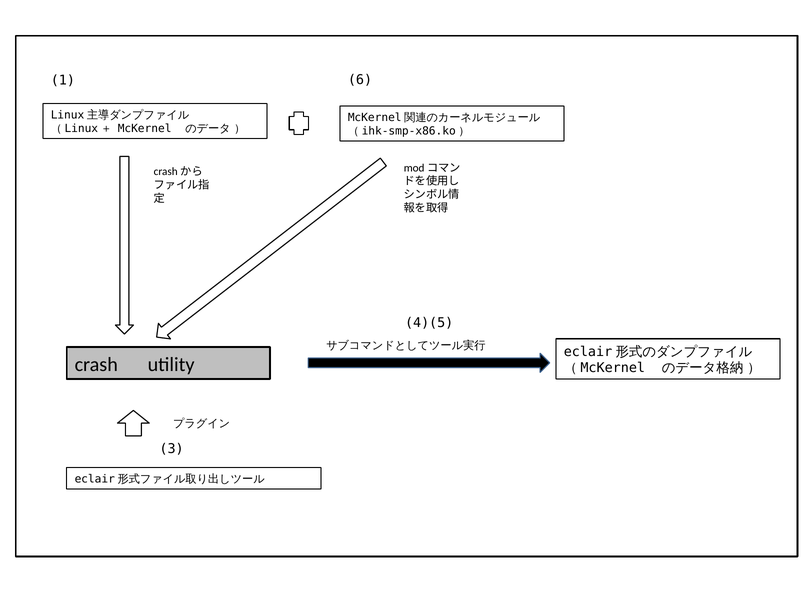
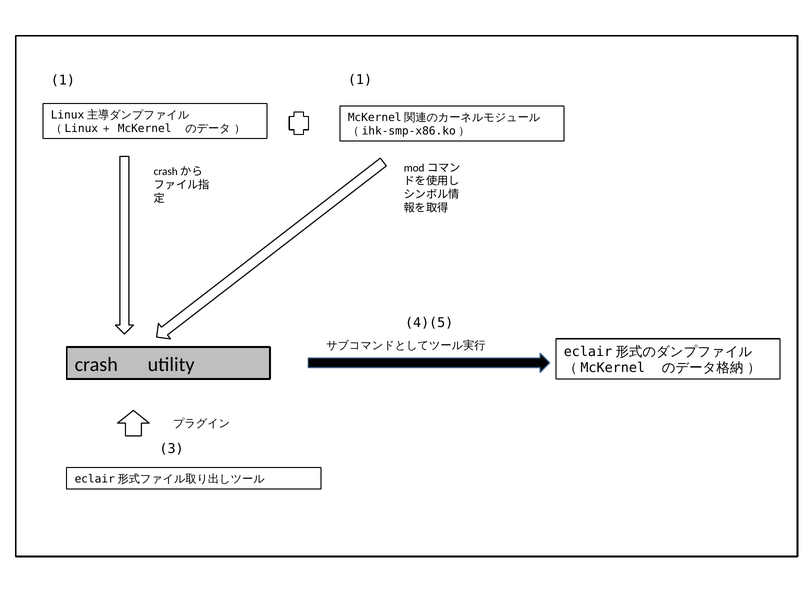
1 6: 6 -> 1
